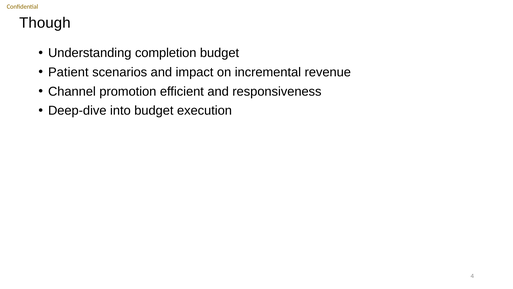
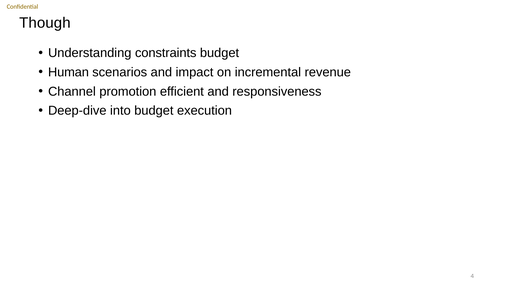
completion: completion -> constraints
Patient: Patient -> Human
